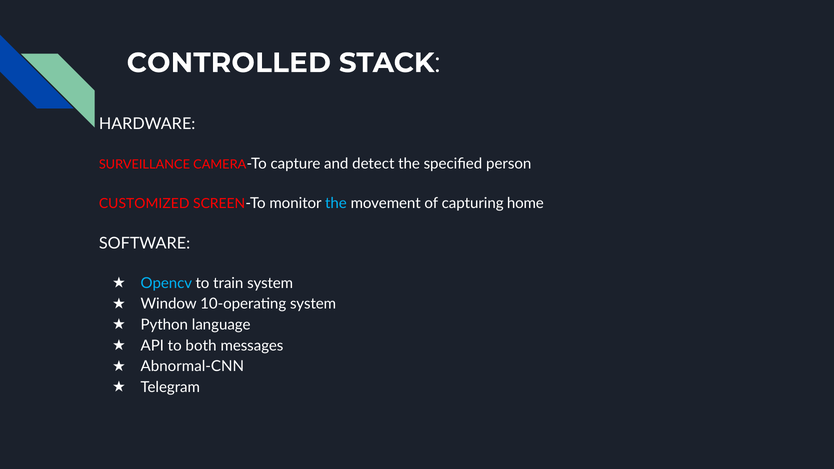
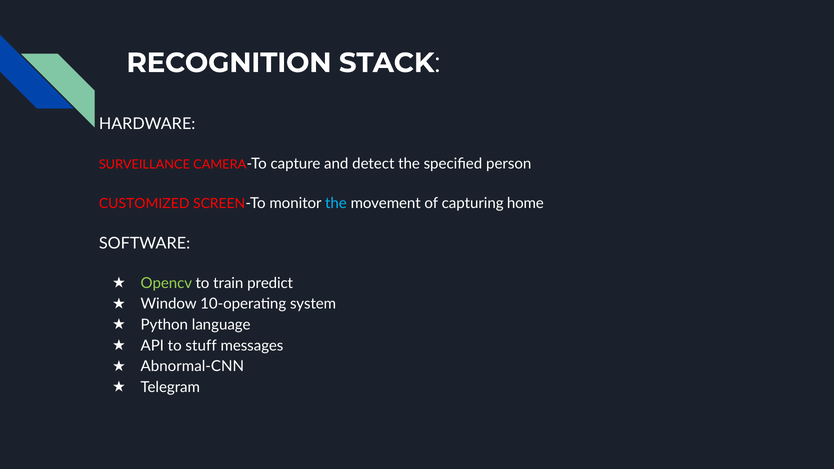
CONTROLLED: CONTROLLED -> RECOGNITION
Opencv colour: light blue -> light green
train system: system -> predict
both: both -> stuff
